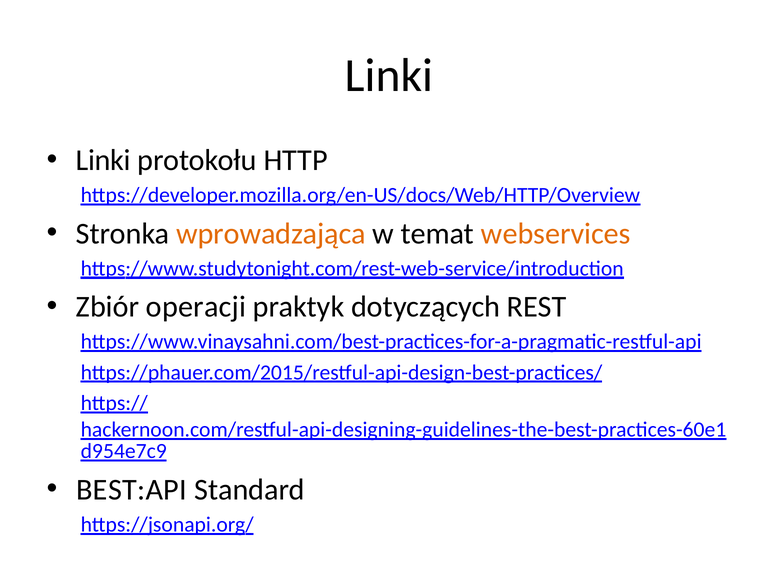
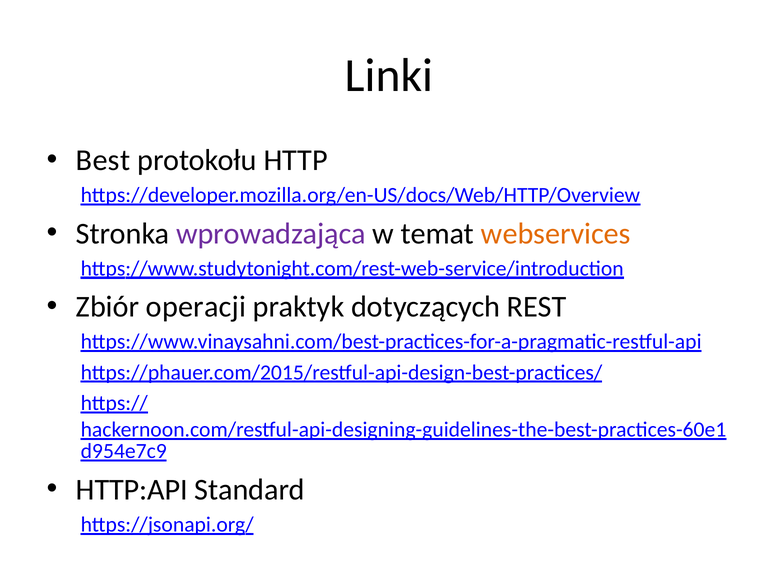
Linki at (103, 160): Linki -> Best
wprowadzająca colour: orange -> purple
BEST:API: BEST:API -> HTTP:API
